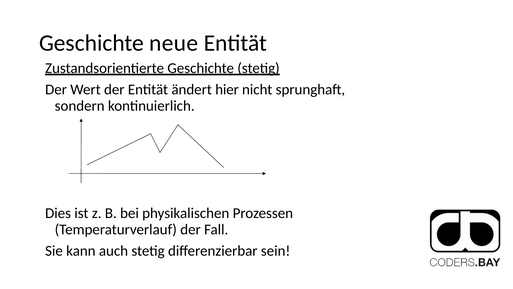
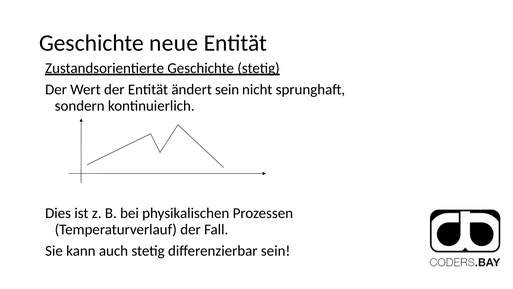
ändert hier: hier -> sein
